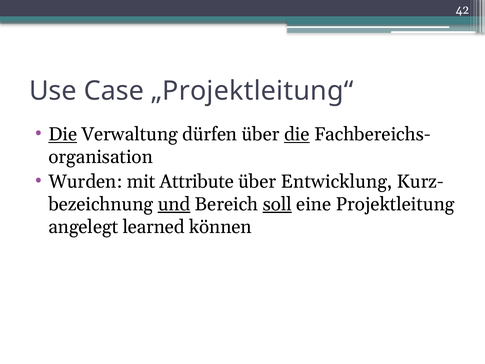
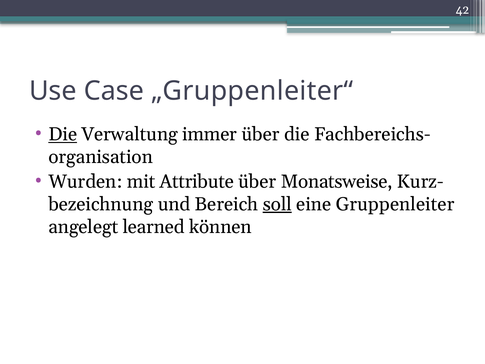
„Projektleitung“: „Projektleitung“ -> „Gruppenleiter“
dürfen: dürfen -> immer
die at (297, 134) underline: present -> none
Entwicklung: Entwicklung -> Monatsweise
und underline: present -> none
Projektleitung: Projektleitung -> Gruppenleiter
